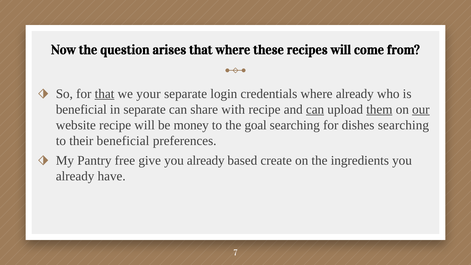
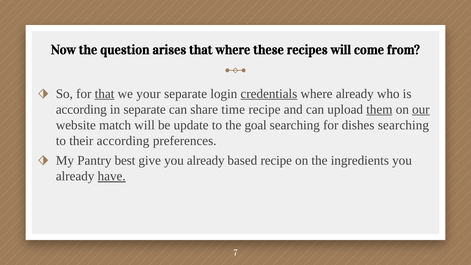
credentials underline: none -> present
beneficial at (81, 109): beneficial -> according
with: with -> time
can at (315, 109) underline: present -> none
website recipe: recipe -> match
money: money -> update
their beneficial: beneficial -> according
free: free -> best
based create: create -> recipe
have underline: none -> present
